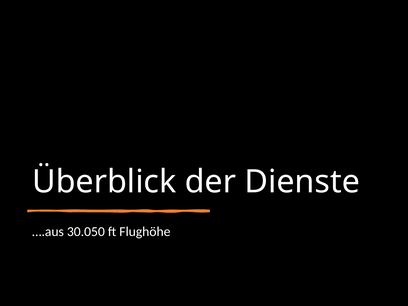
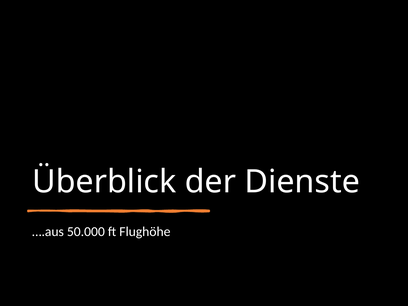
30.050: 30.050 -> 50.000
